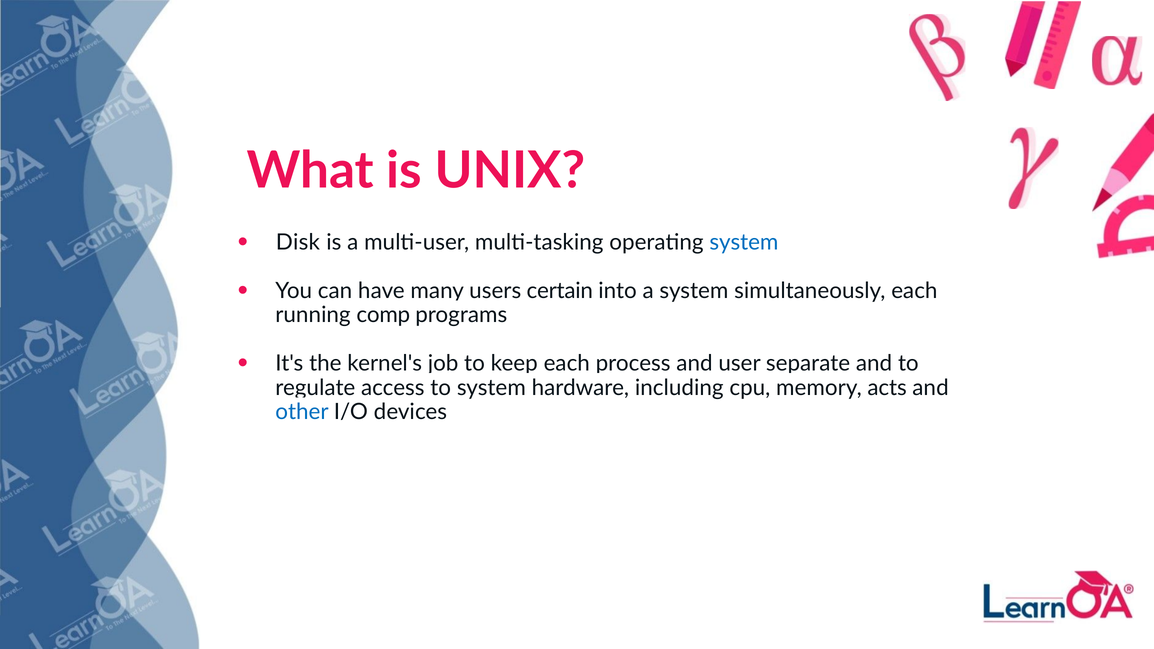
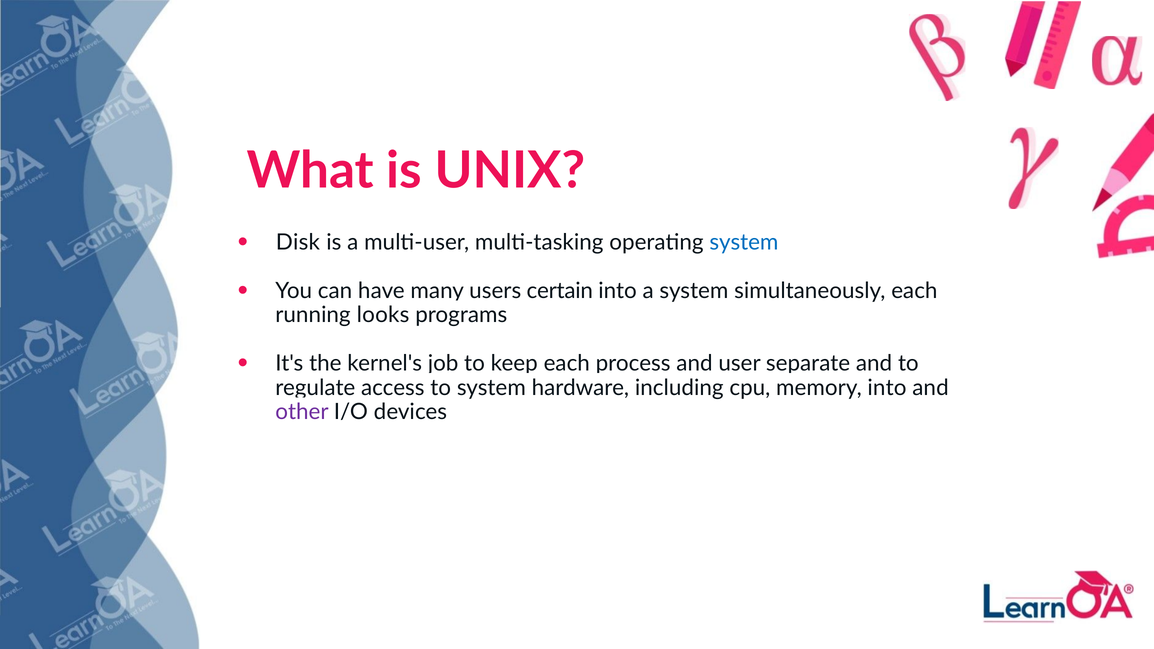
comp: comp -> looks
memory acts: acts -> into
other colour: blue -> purple
